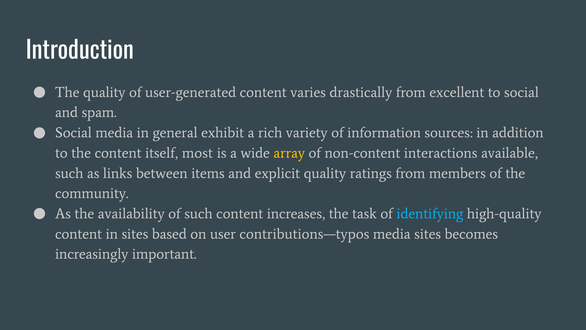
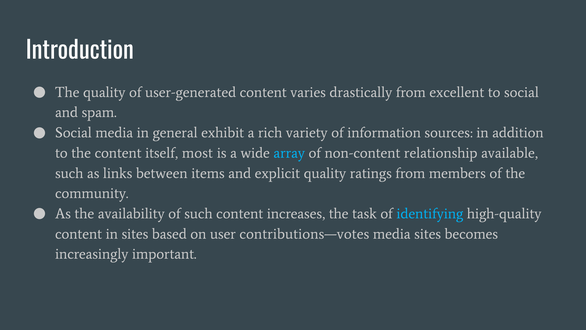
array colour: yellow -> light blue
interactions: interactions -> relationship
contributions—typos: contributions—typos -> contributions—votes
